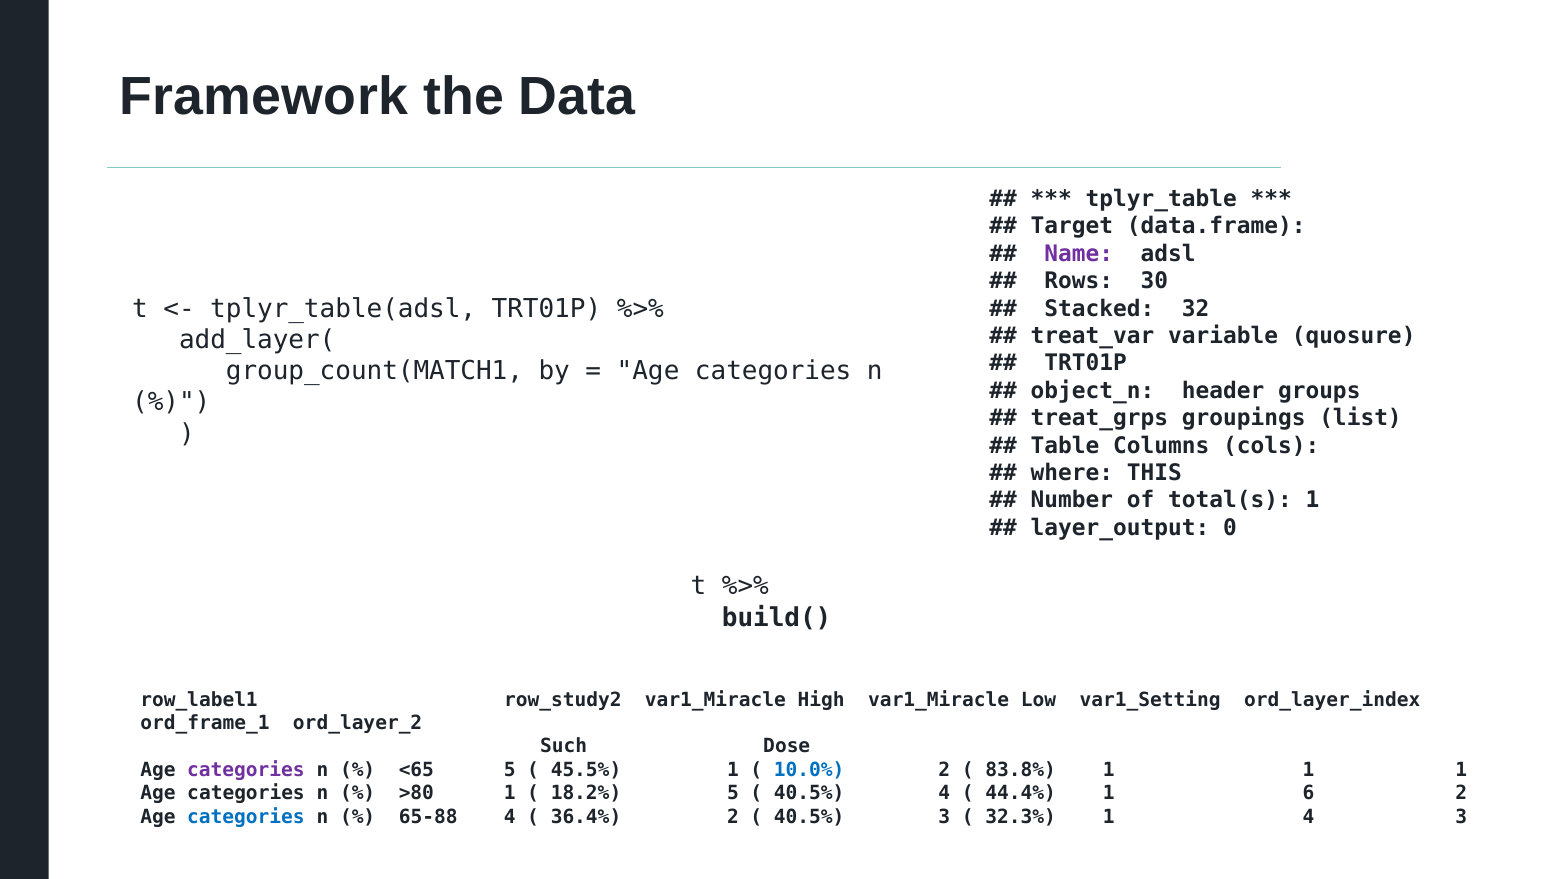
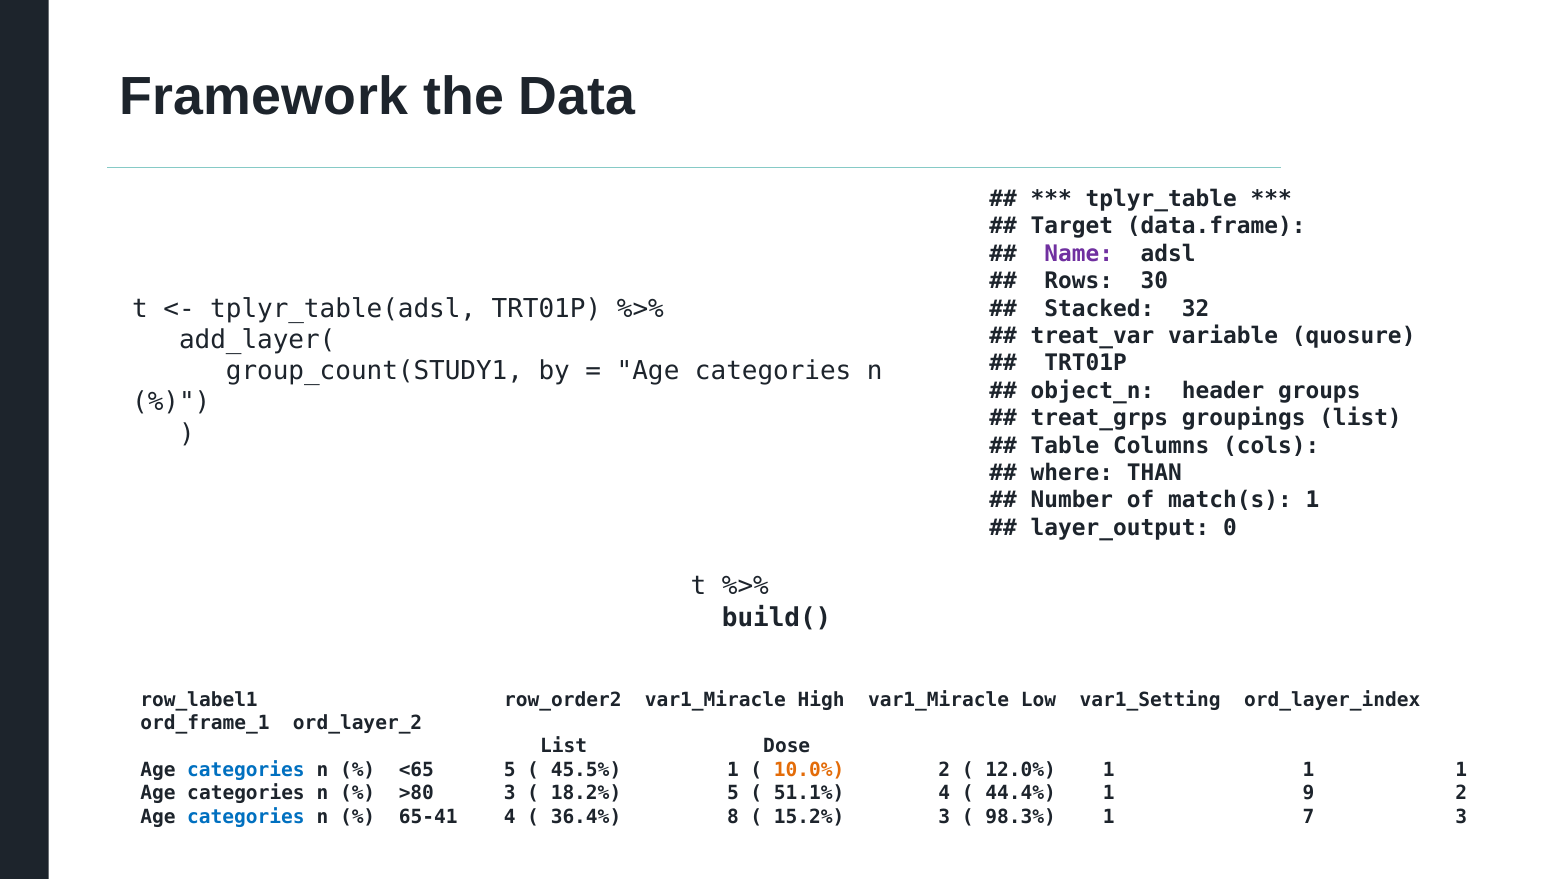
group_count(MATCH1: group_count(MATCH1 -> group_count(STUDY1
THIS: THIS -> THAN
total(s: total(s -> match(s
row_study2: row_study2 -> row_order2
Such at (564, 747): Such -> List
categories at (246, 770) colour: purple -> blue
10.0% colour: blue -> orange
83.8%: 83.8% -> 12.0%
>80 1: 1 -> 3
40.5% at (809, 793): 40.5% -> 51.1%
6: 6 -> 9
65-88: 65-88 -> 65-41
36.4% 2: 2 -> 8
40.5% at (809, 817): 40.5% -> 15.2%
32.3%: 32.3% -> 98.3%
1 4: 4 -> 7
